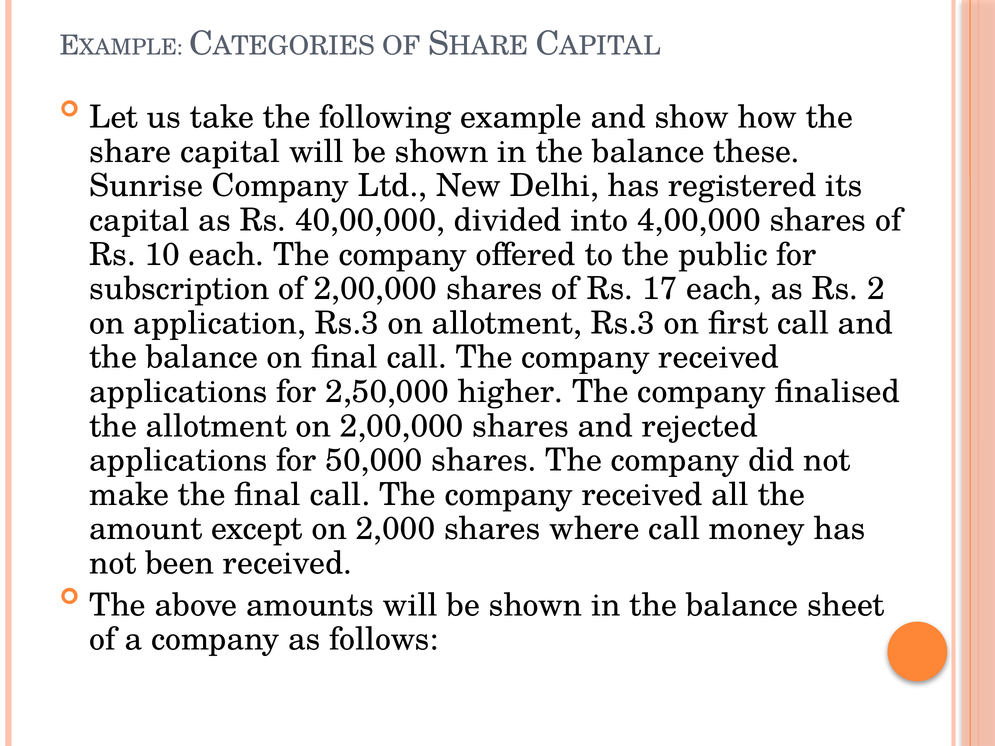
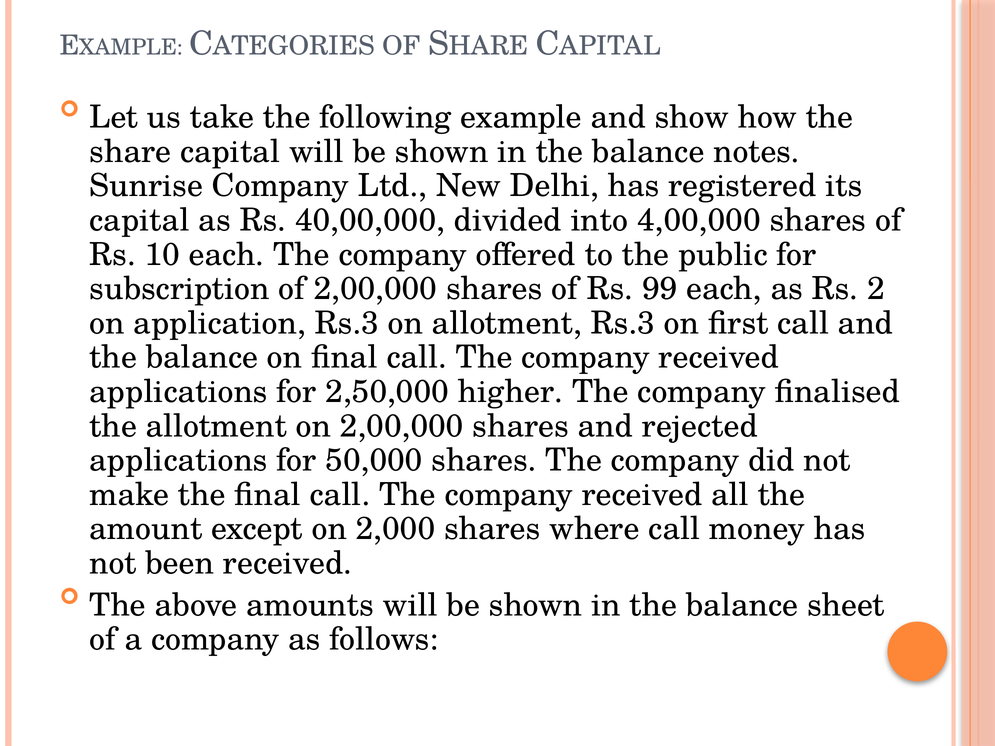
these: these -> notes
17: 17 -> 99
